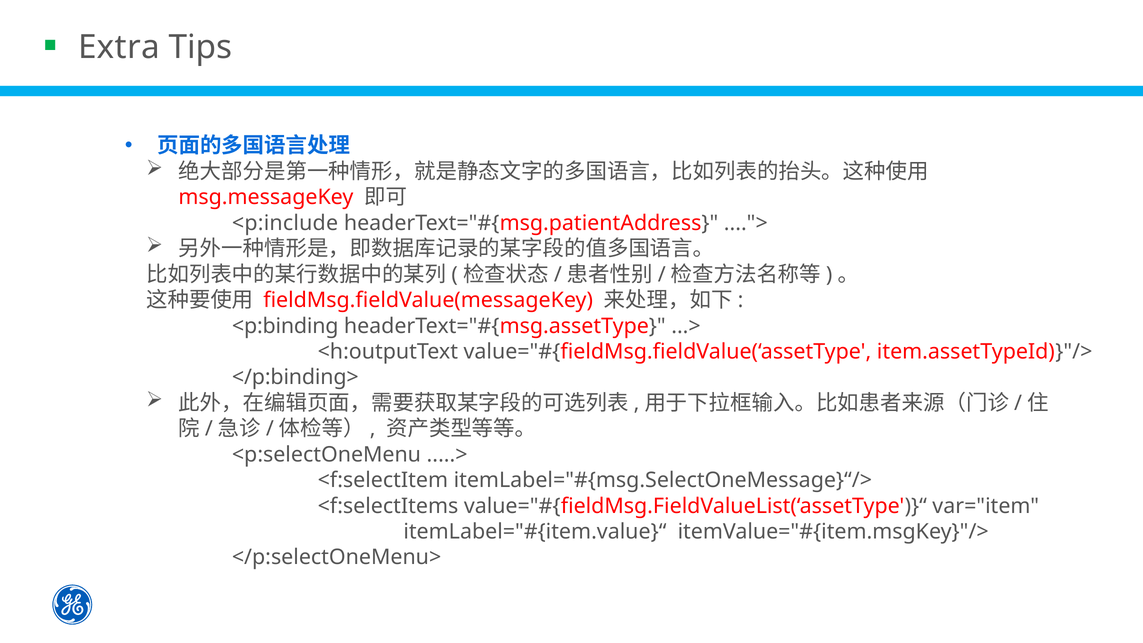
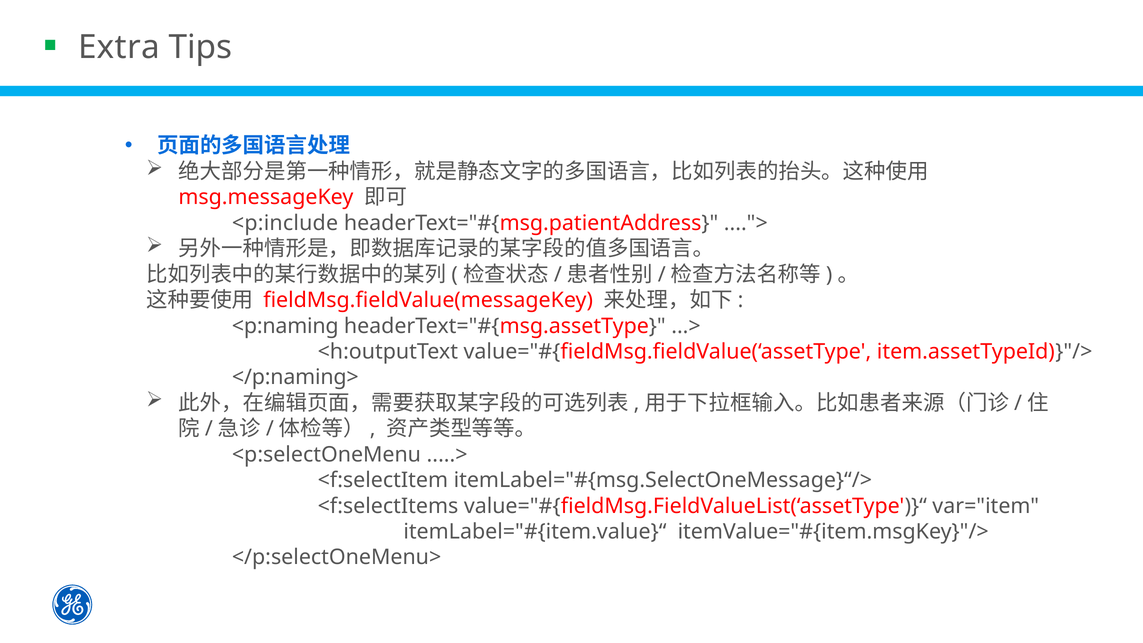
<p:binding: <p:binding -> <p:naming
</p:binding>: </p:binding> -> </p:naming>
